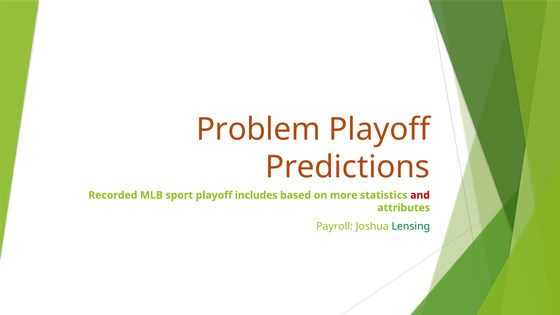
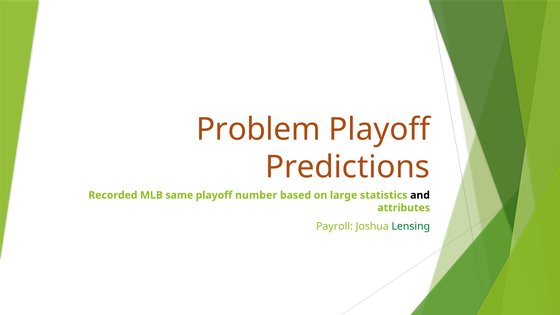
sport: sport -> same
includes: includes -> number
more: more -> large
and colour: red -> black
